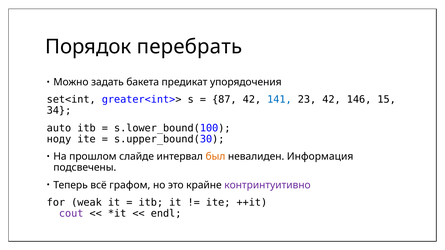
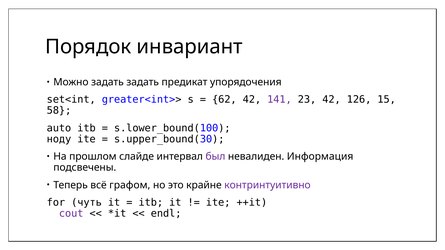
перебрать: перебрать -> инвариант
задать бакета: бакета -> задать
87: 87 -> 62
141 colour: blue -> purple
146: 146 -> 126
34: 34 -> 58
был colour: orange -> purple
weak: weak -> чуть
